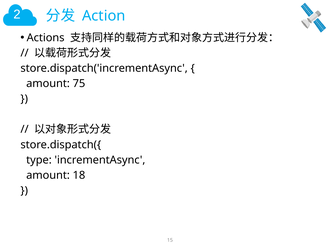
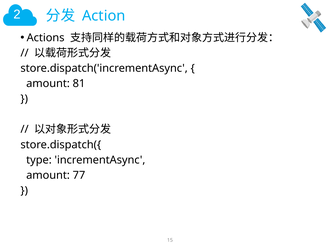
75: 75 -> 81
18: 18 -> 77
